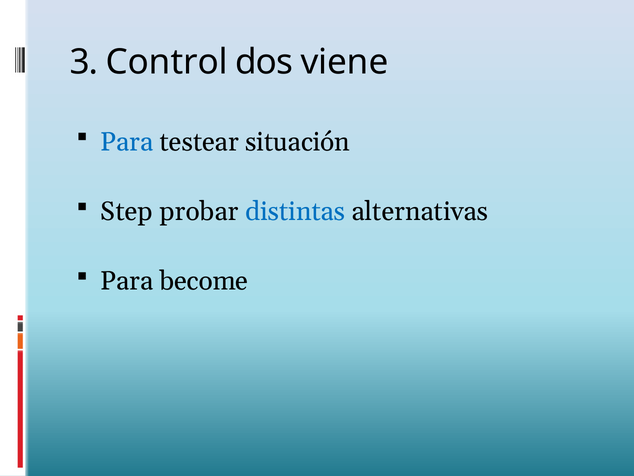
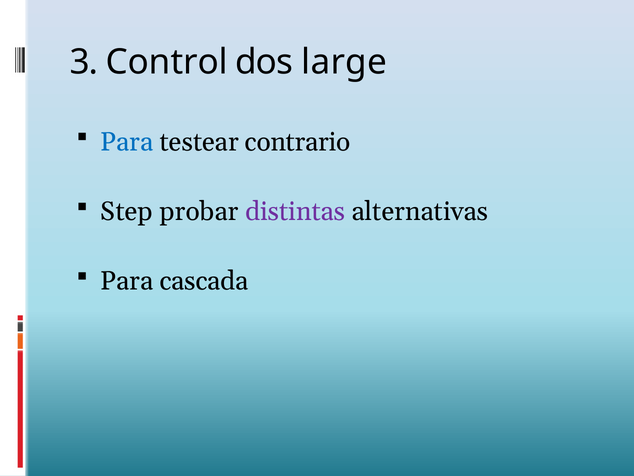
viene: viene -> large
situación: situación -> contrario
distintas colour: blue -> purple
become: become -> cascada
